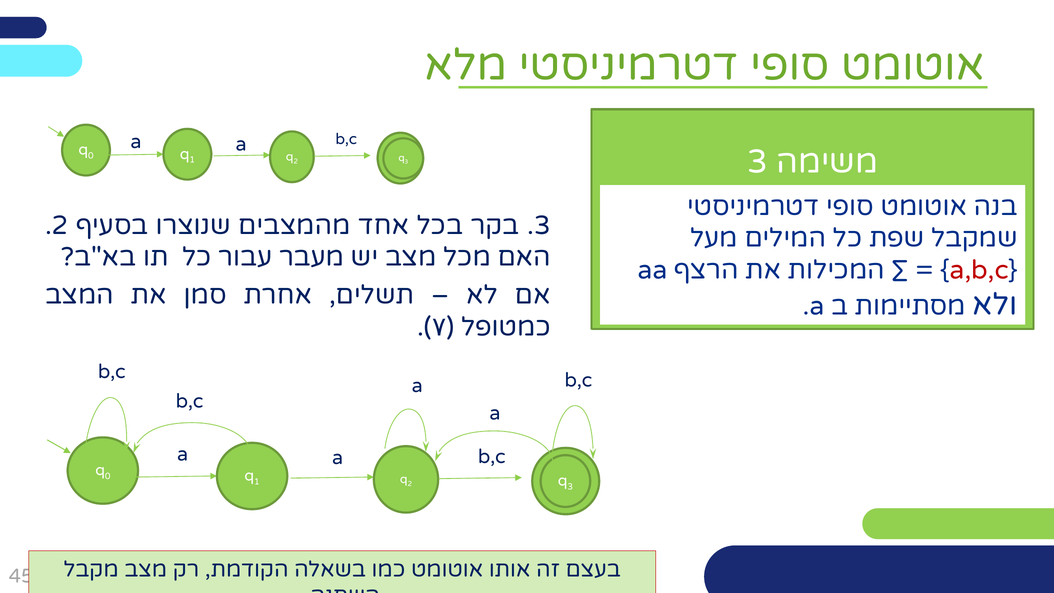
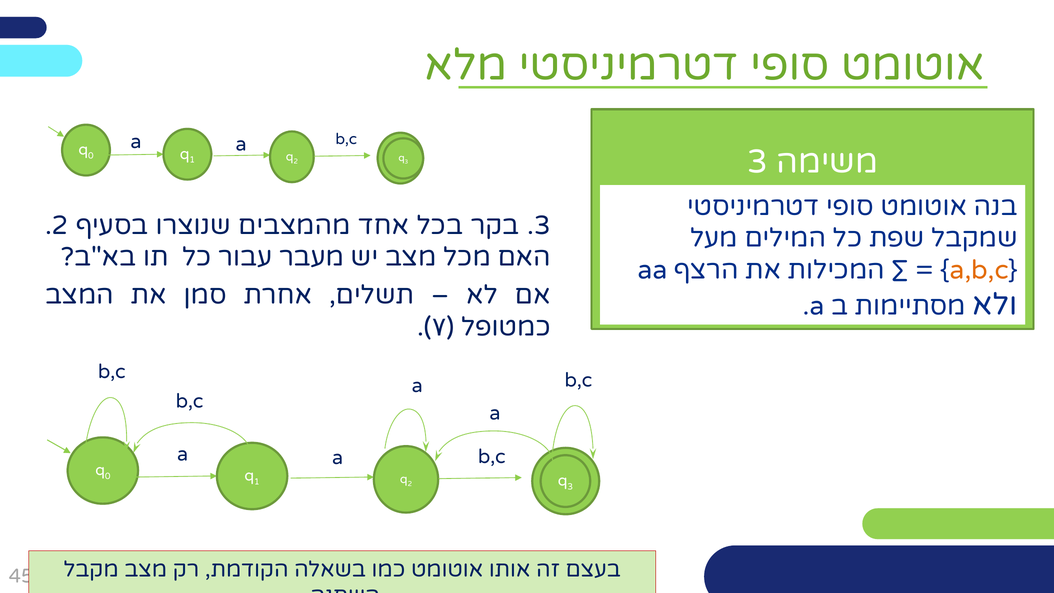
a,b,c colour: red -> orange
